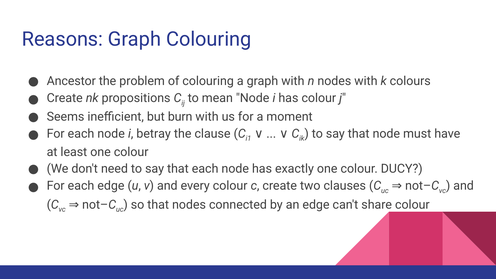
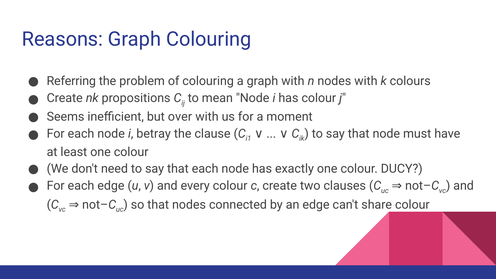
Ancestor: Ancestor -> Referring
burn: burn -> over
